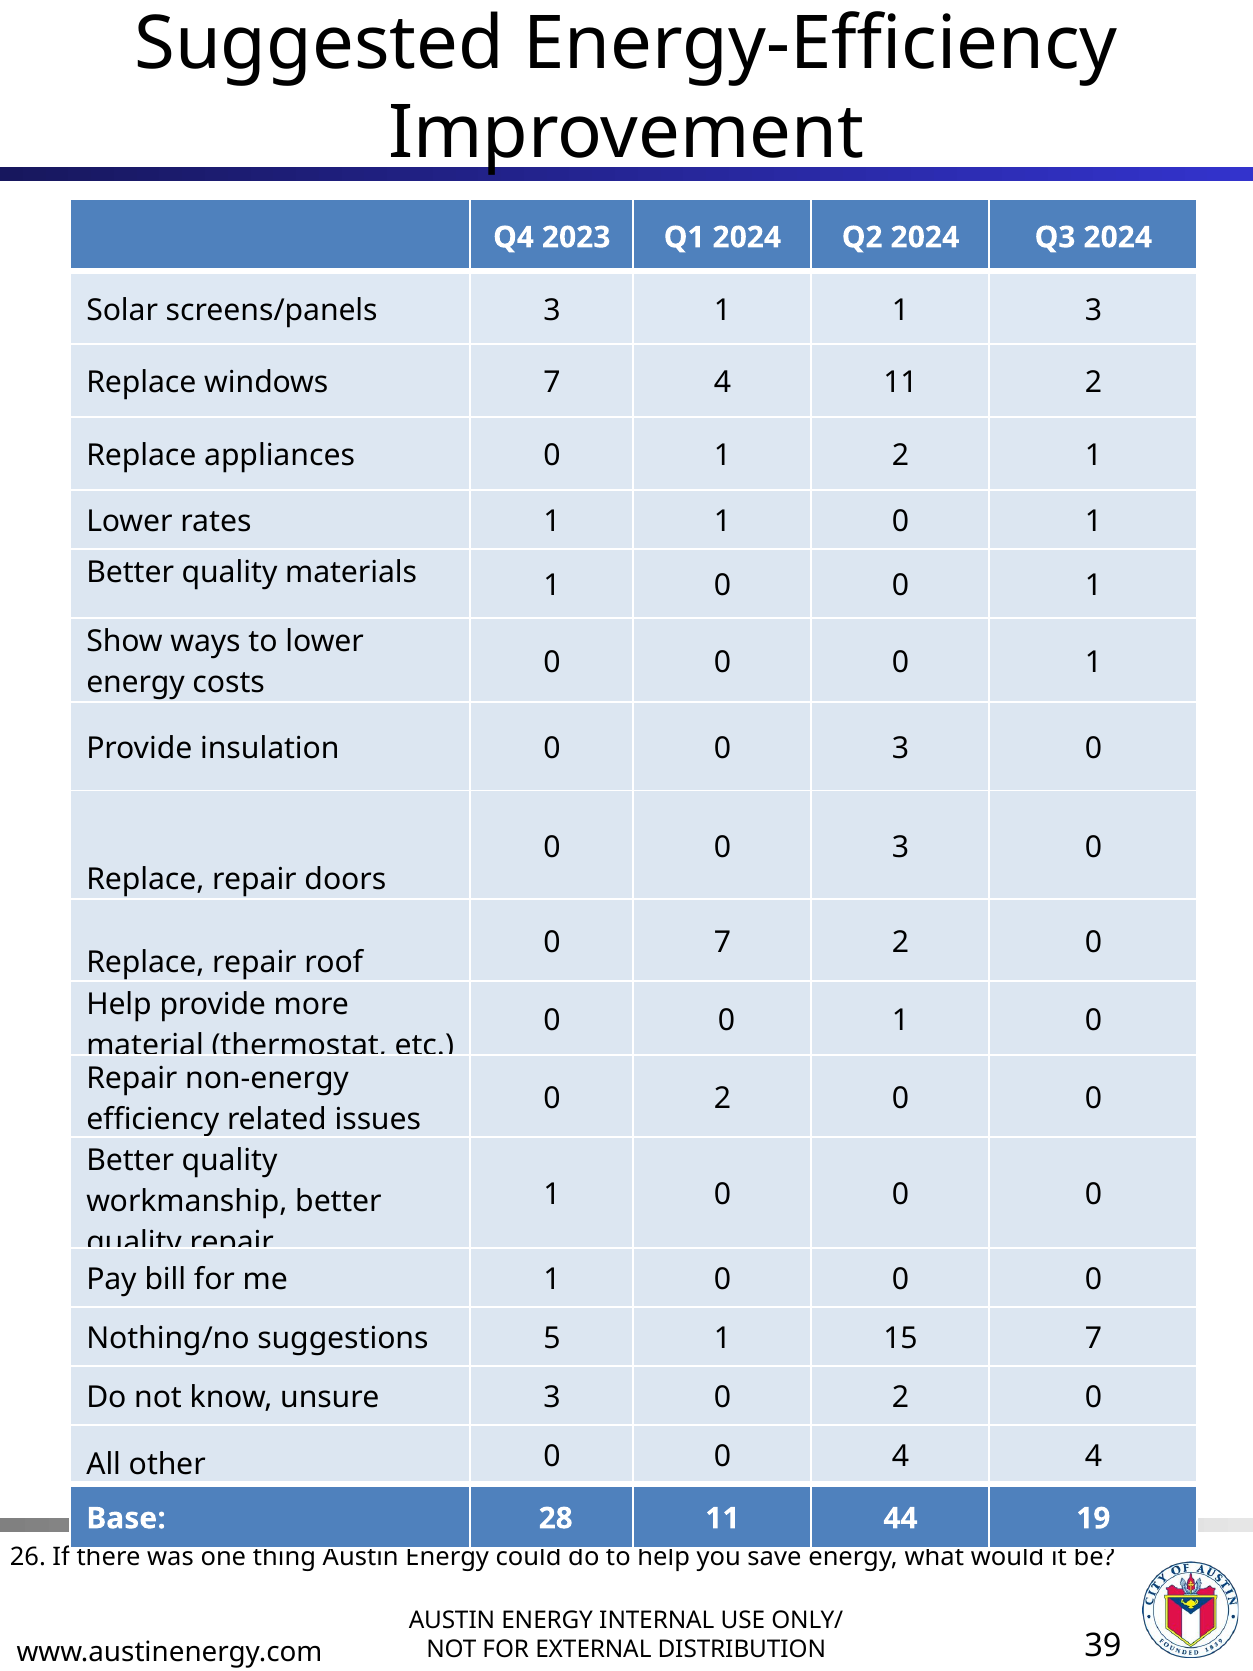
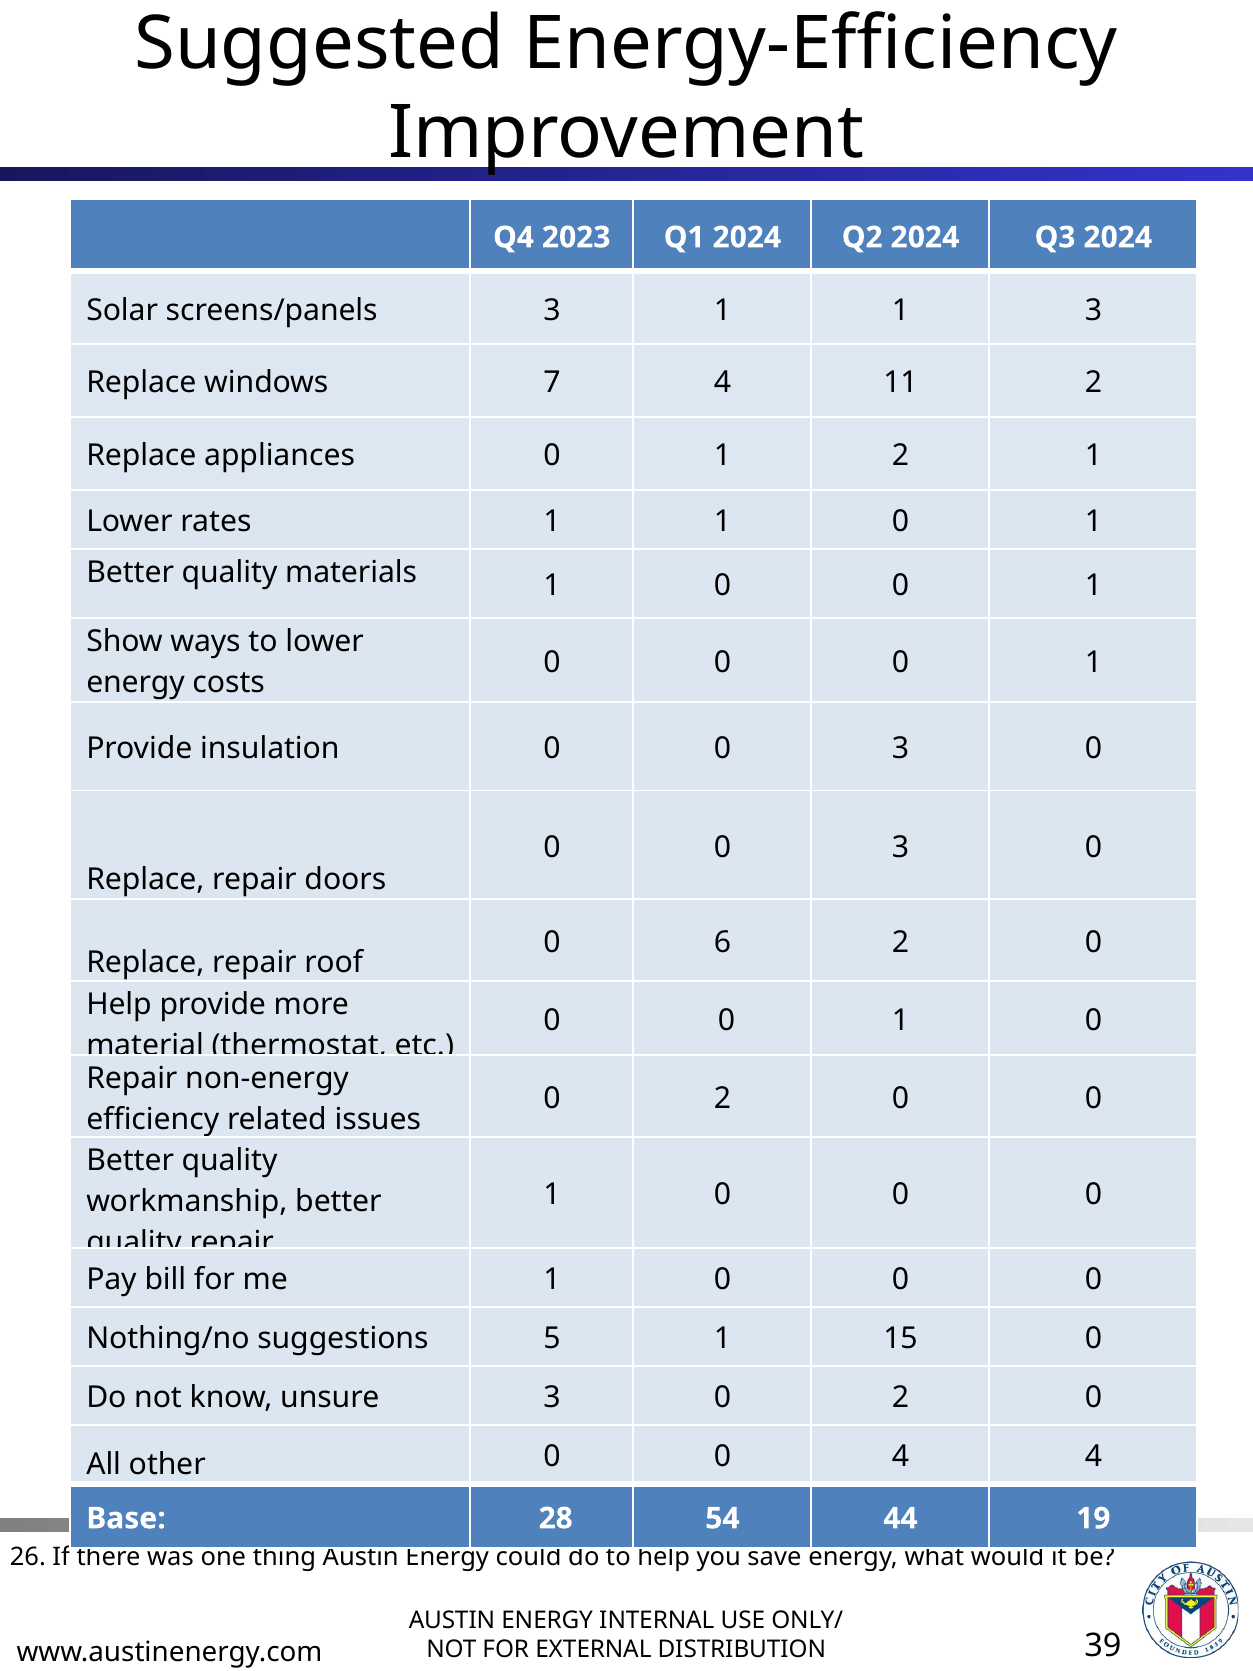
0 7: 7 -> 6
15 7: 7 -> 0
28 11: 11 -> 54
